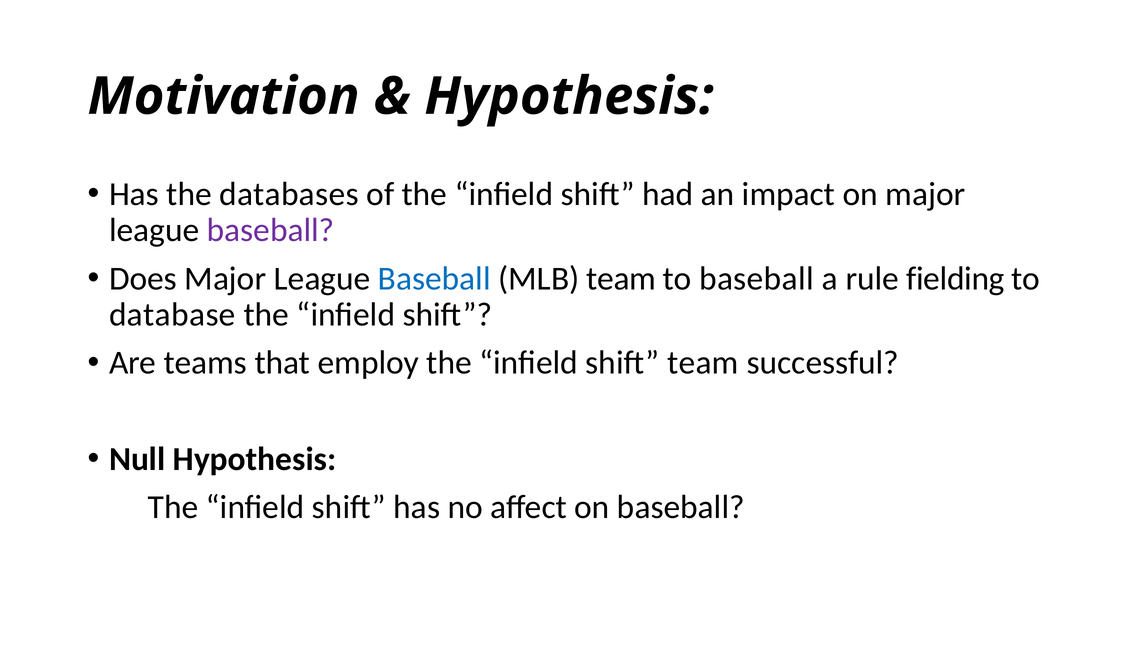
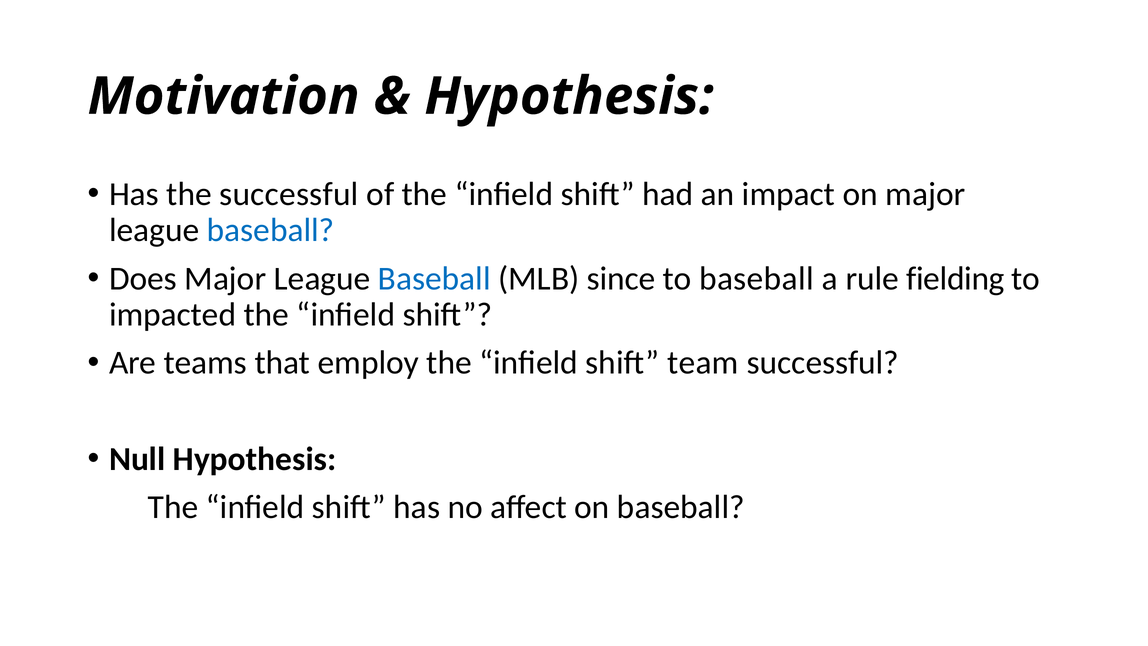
the databases: databases -> successful
baseball at (271, 230) colour: purple -> blue
MLB team: team -> since
database: database -> impacted
